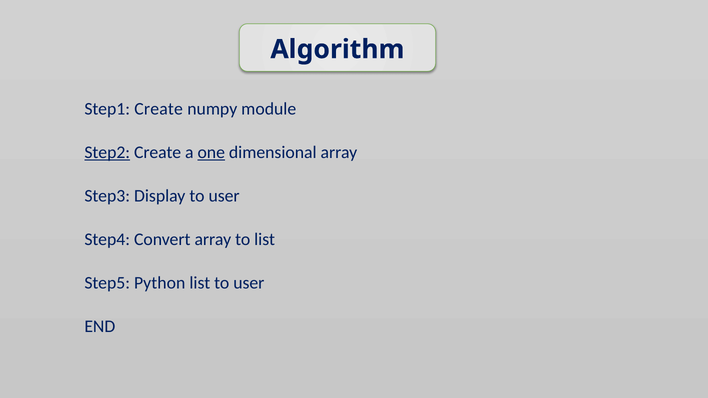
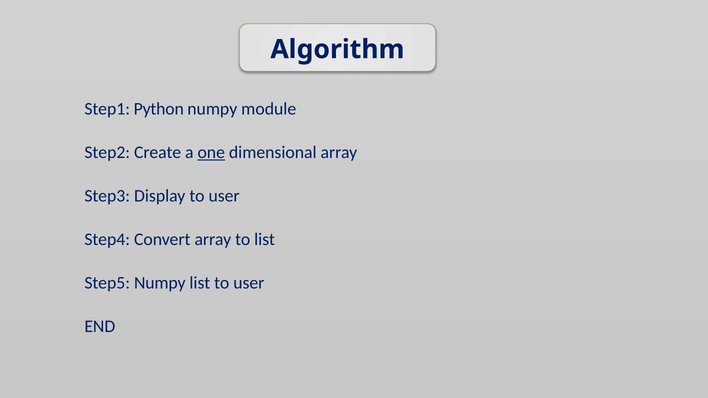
Step1 Create: Create -> Python
Step2 underline: present -> none
Step5 Python: Python -> Numpy
